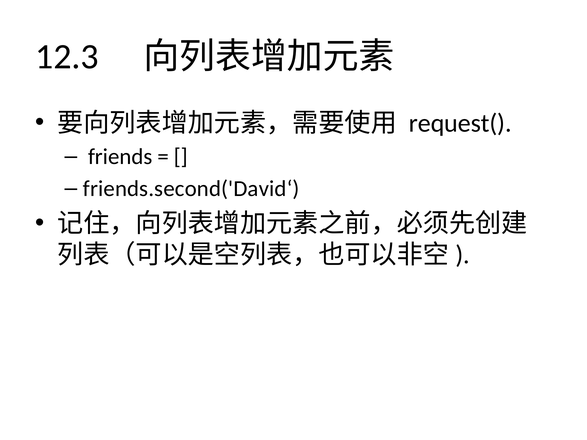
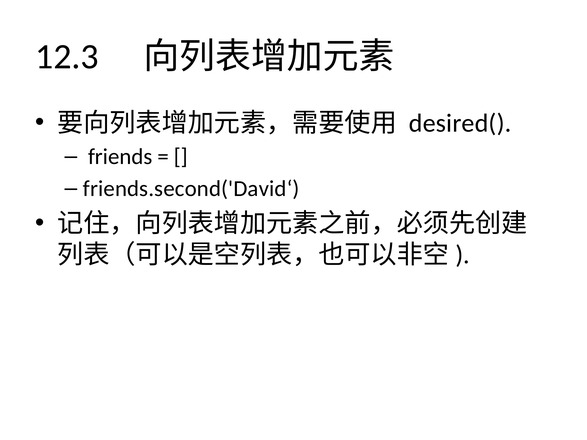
request(: request( -> desired(
